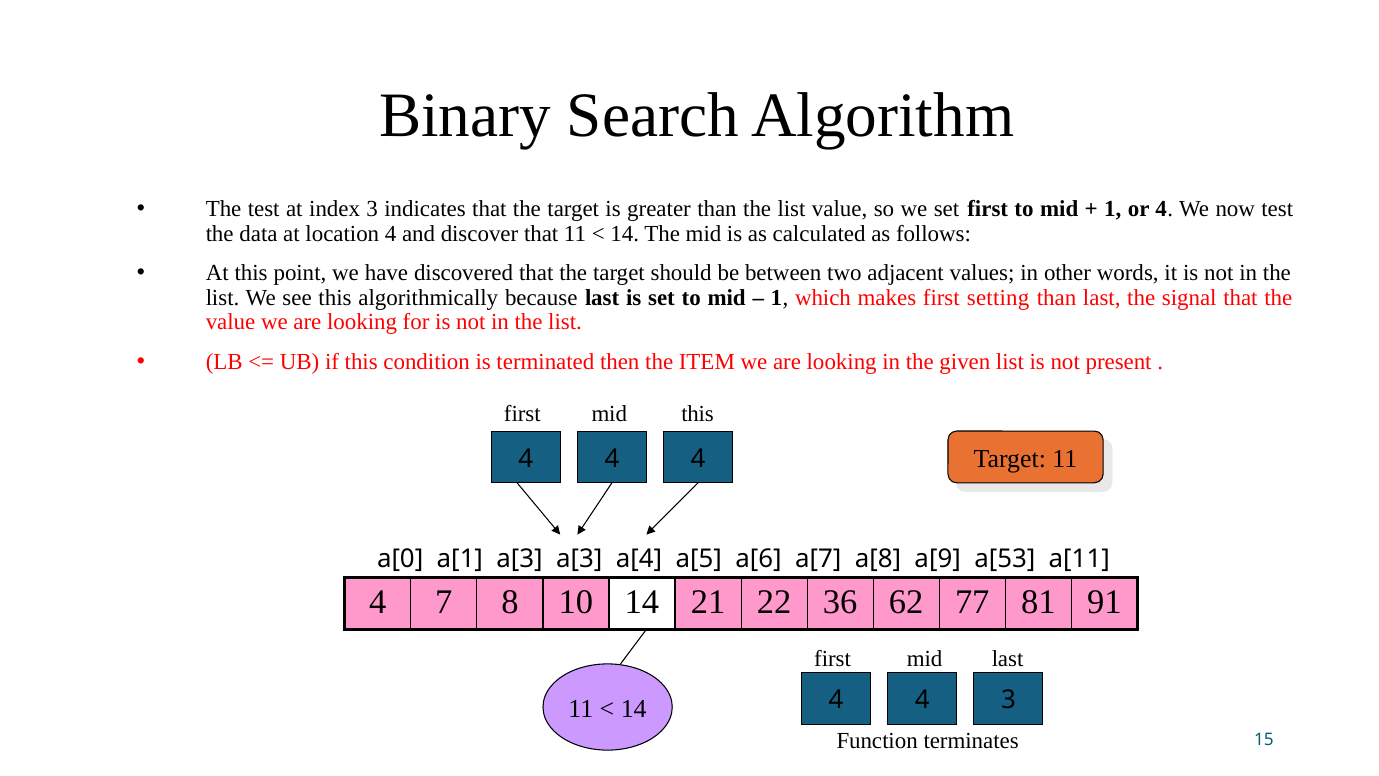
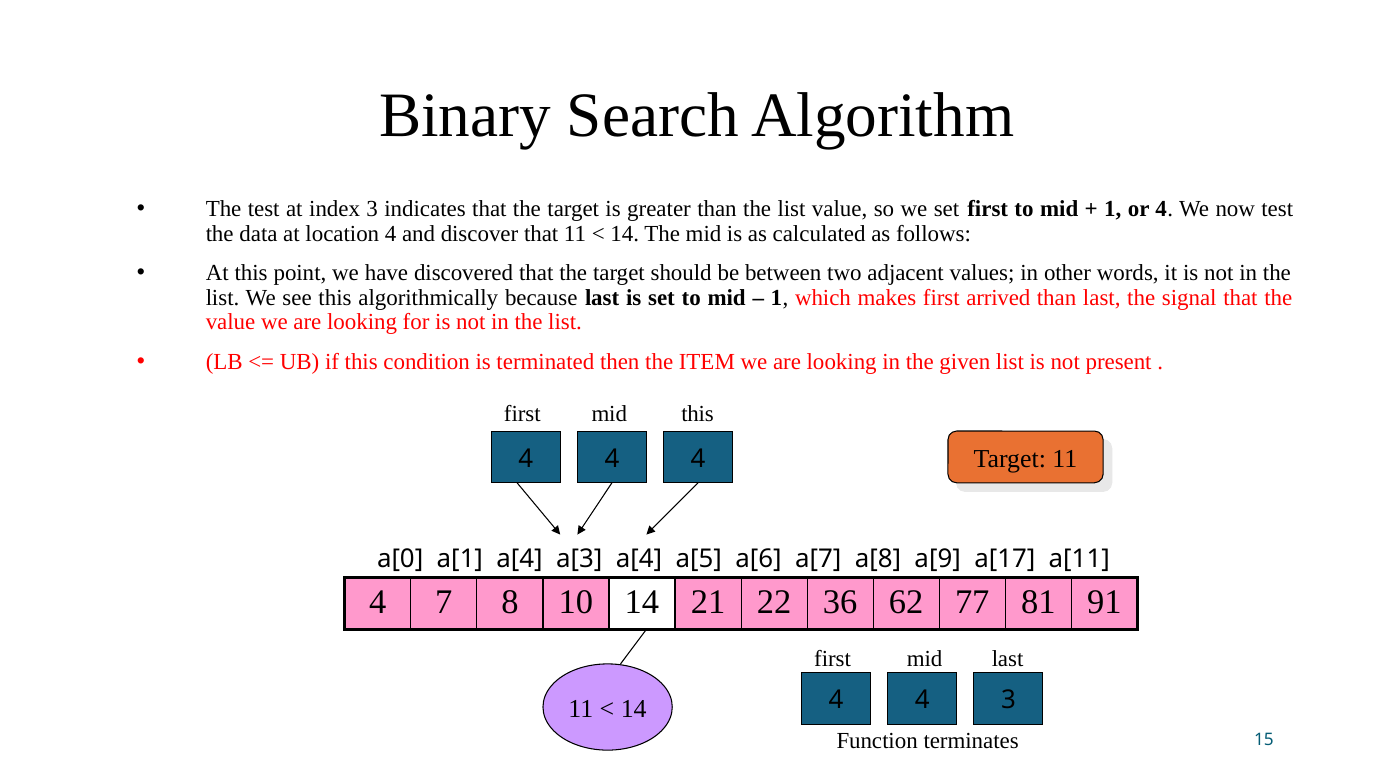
setting: setting -> arrived
a[1 a[3: a[3 -> a[4
a[53: a[53 -> a[17
